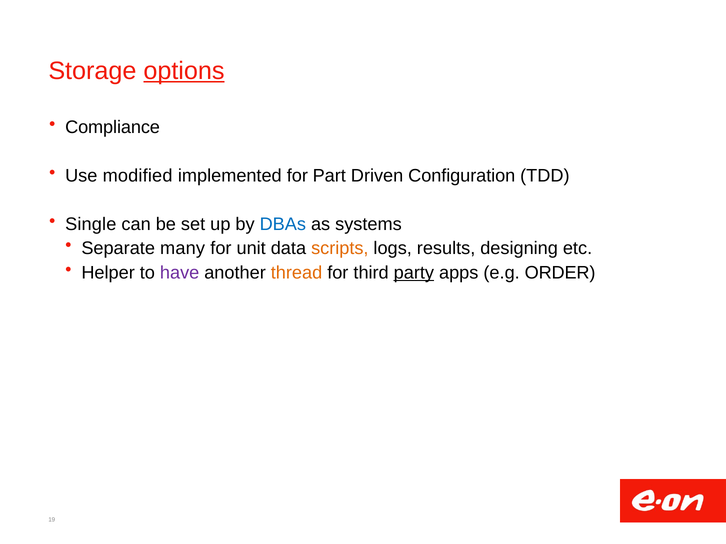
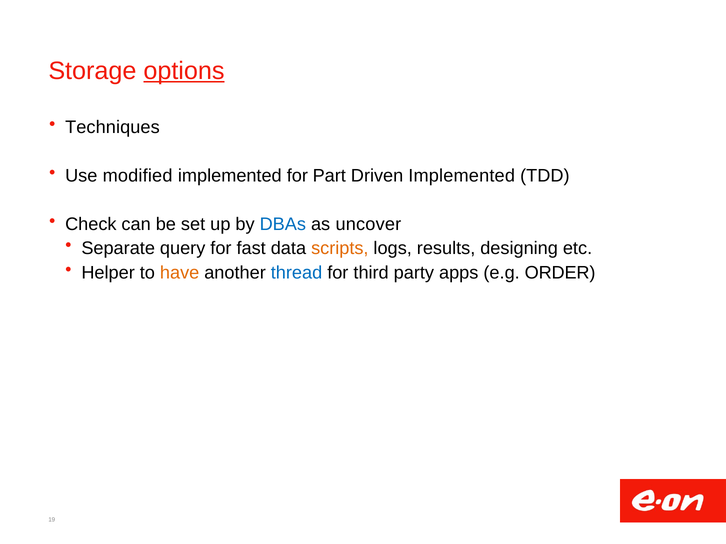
Compliance: Compliance -> Techniques
Driven Configuration: Configuration -> Implemented
Single: Single -> Check
systems: systems -> uncover
many: many -> query
unit: unit -> fast
have colour: purple -> orange
thread colour: orange -> blue
party underline: present -> none
